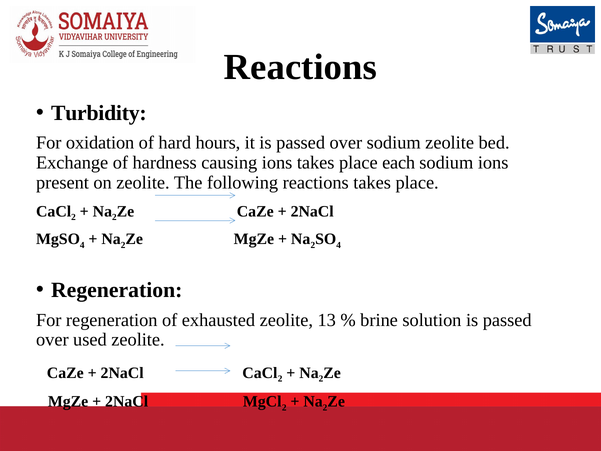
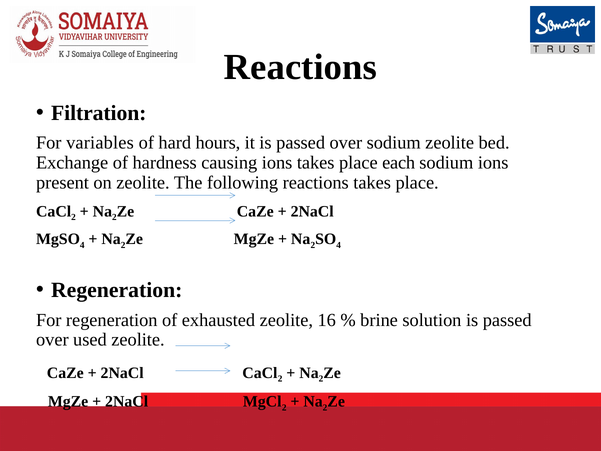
Turbidity: Turbidity -> Filtration
oxidation: oxidation -> variables
13: 13 -> 16
